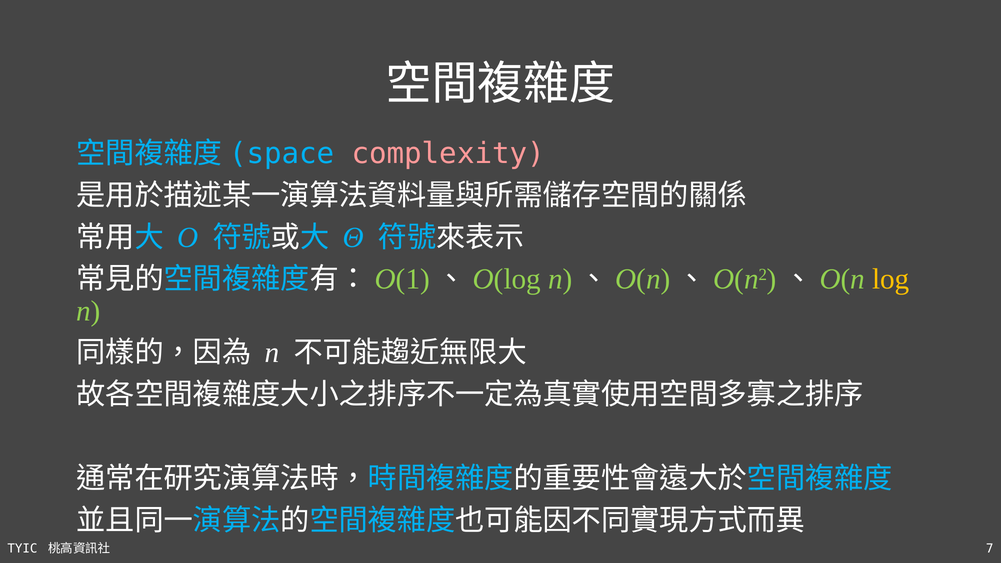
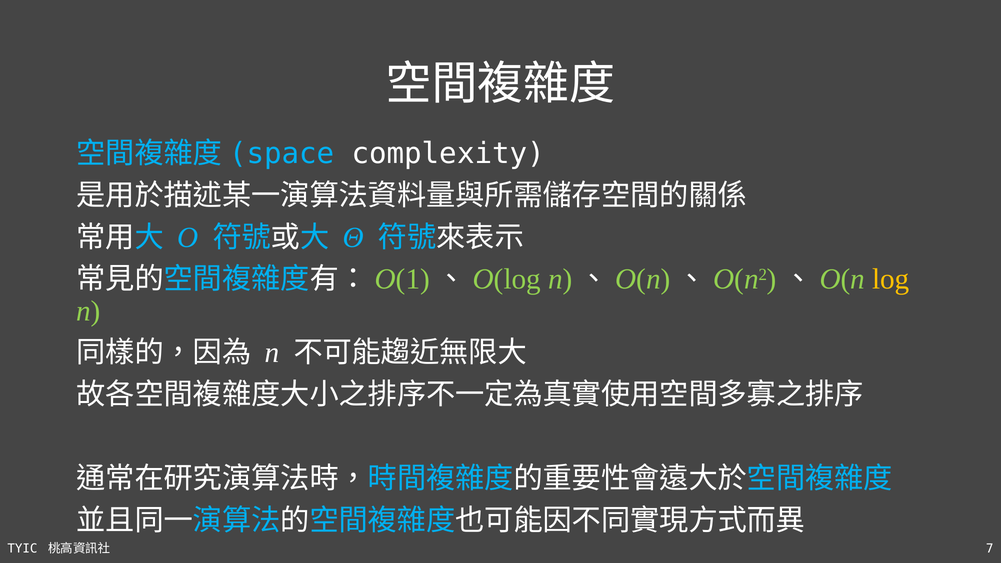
complexity colour: pink -> white
